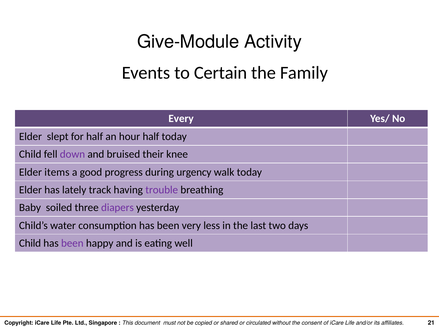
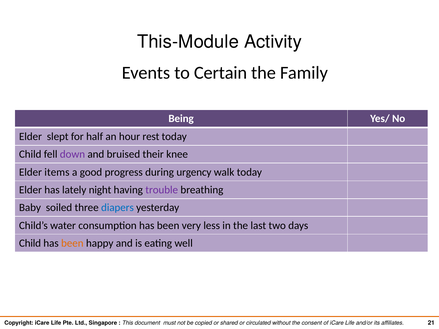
Give-Module: Give-Module -> This-Module
Every: Every -> Being
hour half: half -> rest
track: track -> night
diapers colour: purple -> blue
been at (72, 243) colour: purple -> orange
